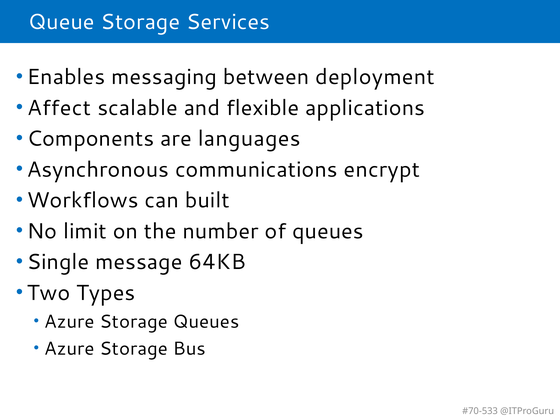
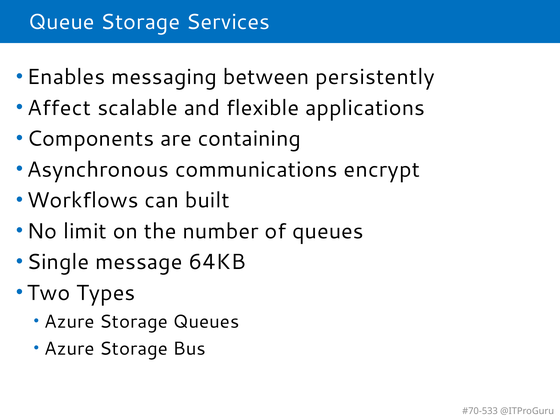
deployment: deployment -> persistently
languages: languages -> containing
